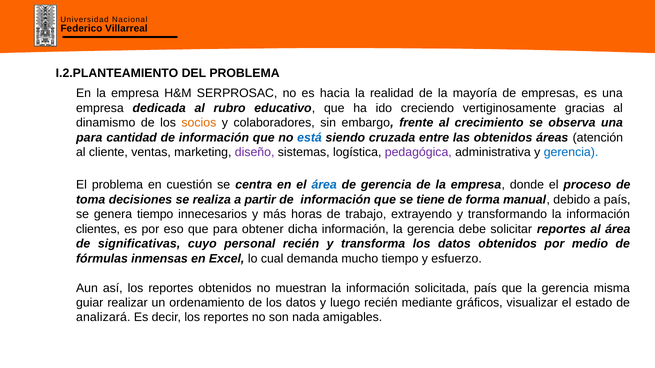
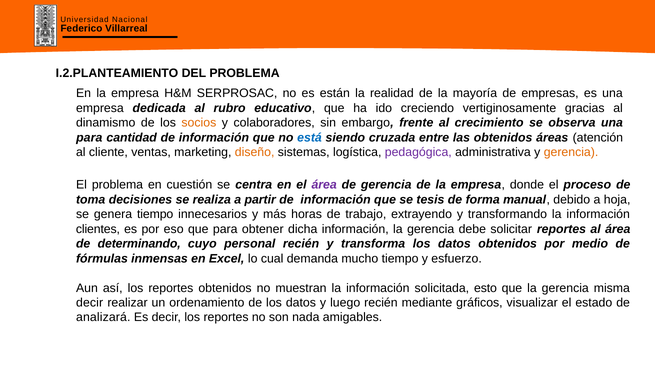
hacia: hacia -> están
diseño colour: purple -> orange
gerencia at (571, 152) colour: blue -> orange
área at (324, 185) colour: blue -> purple
tiene: tiene -> tesis
a país: país -> hoja
significativas: significativas -> determinando
solicitada país: país -> esto
guiar at (90, 303): guiar -> decir
